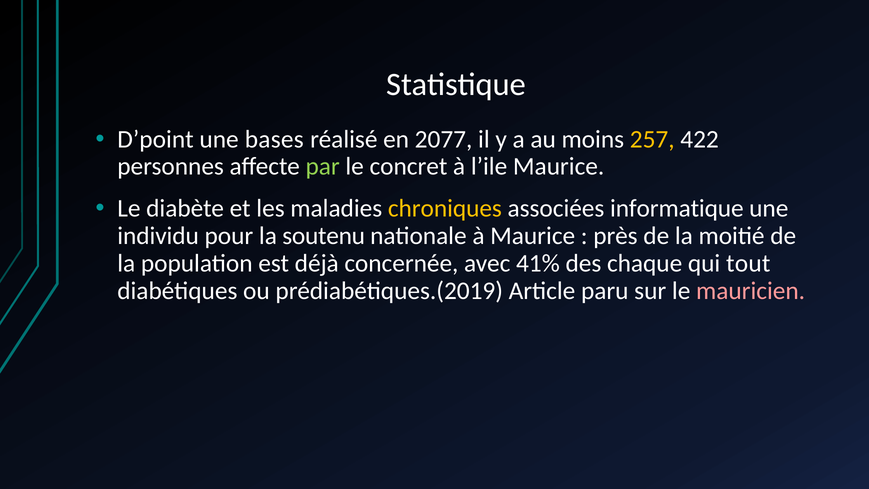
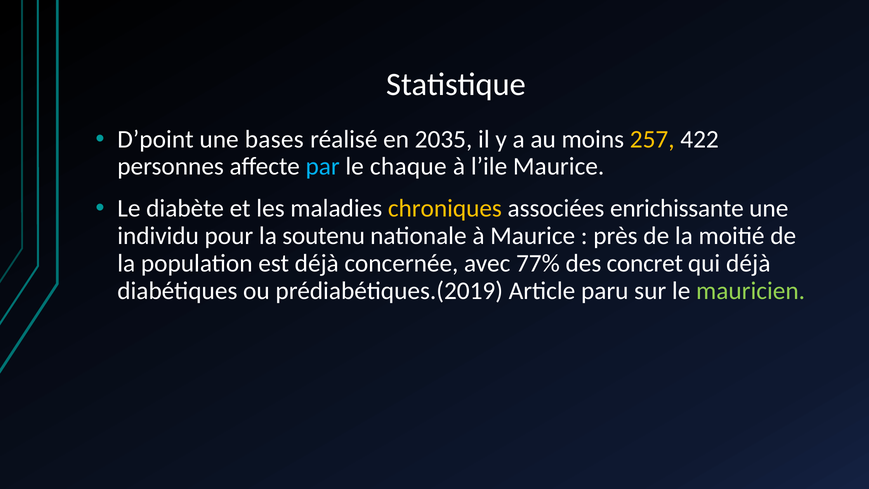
2077: 2077 -> 2035
par colour: light green -> light blue
concret: concret -> chaque
informatique: informatique -> enrichissante
41%: 41% -> 77%
chaque: chaque -> concret
qui tout: tout -> déjà
mauricien colour: pink -> light green
